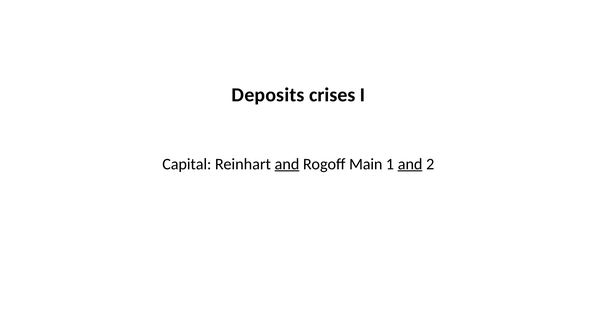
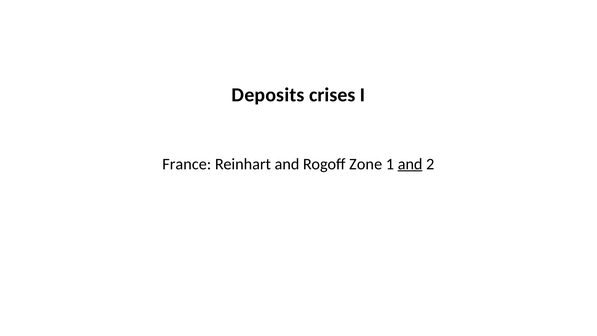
Capital: Capital -> France
and at (287, 164) underline: present -> none
Main: Main -> Zone
